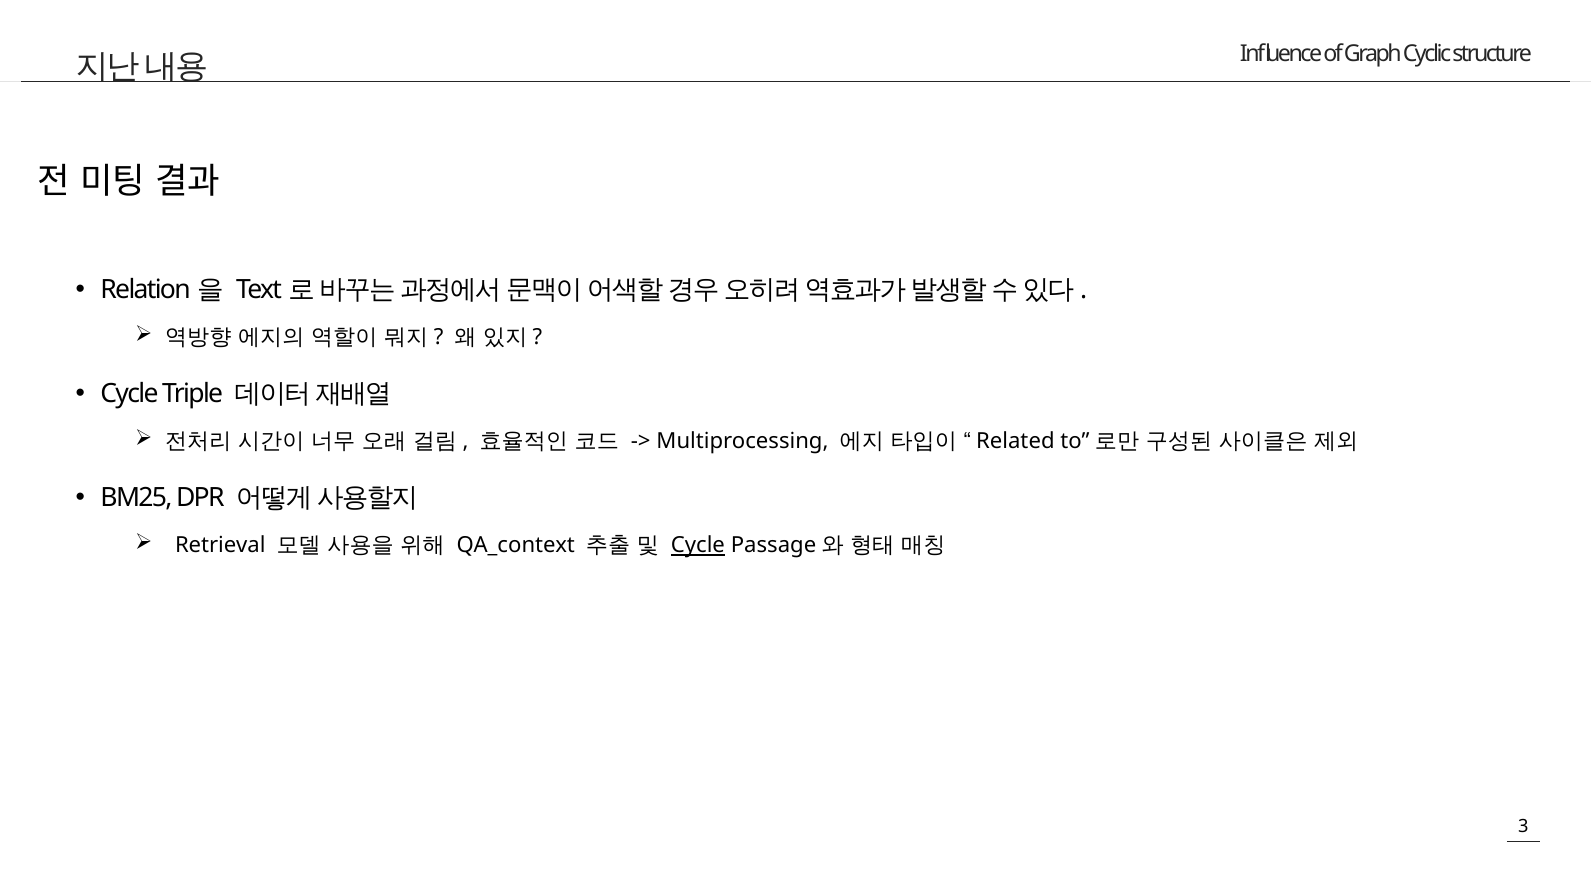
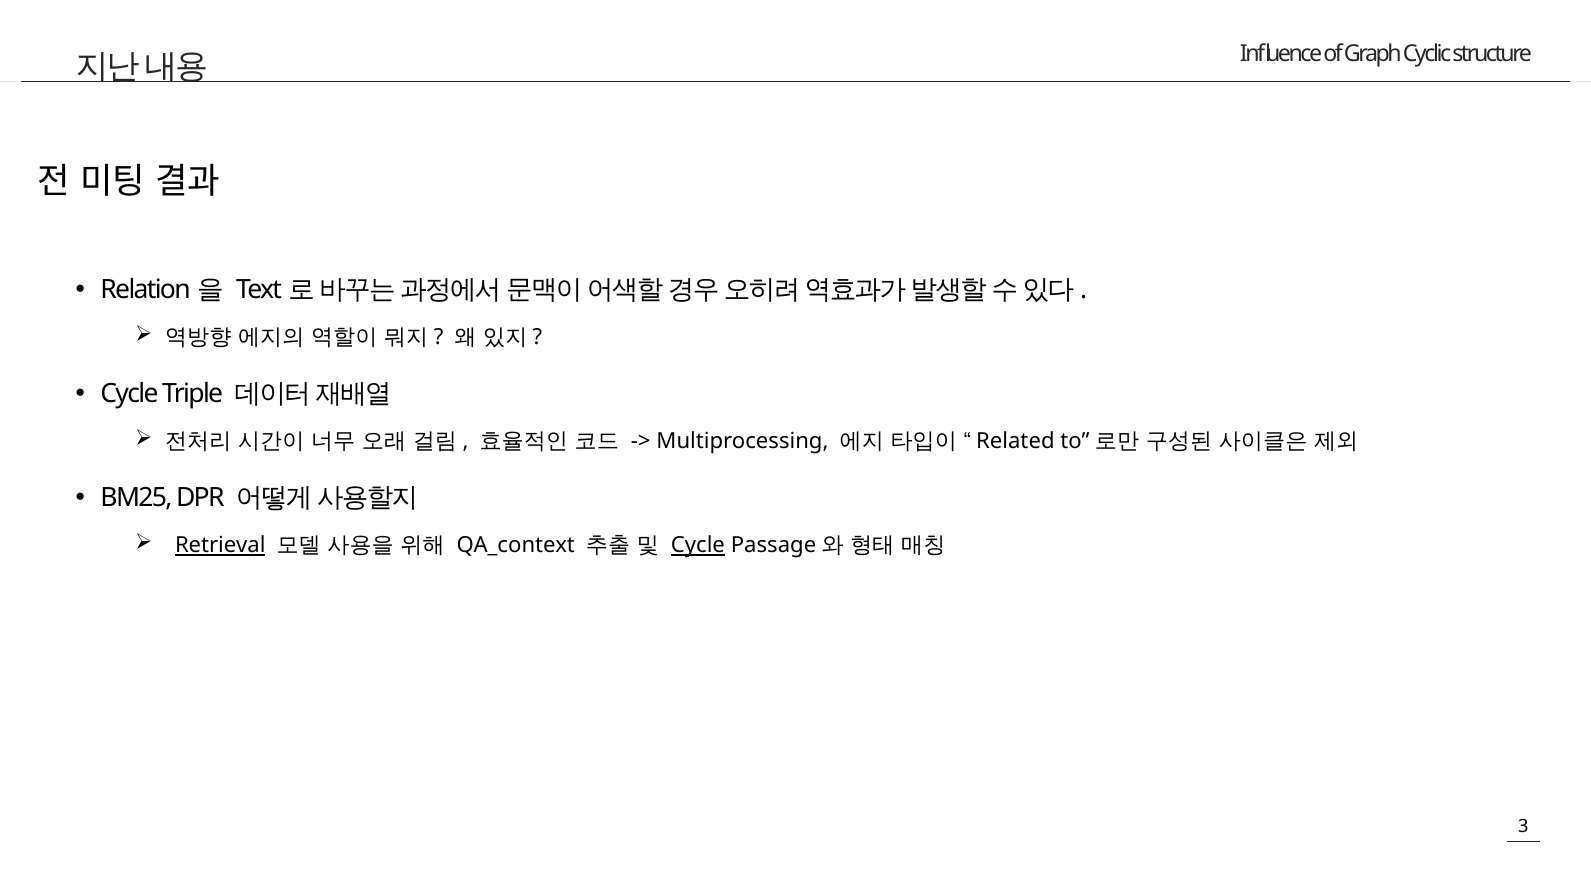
Retrieval underline: none -> present
